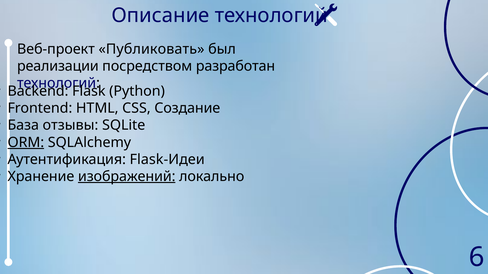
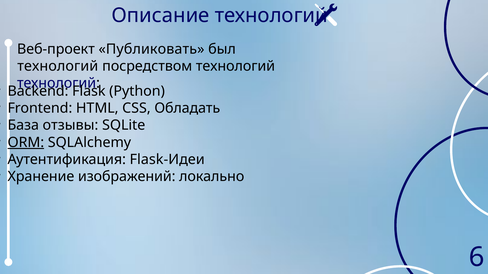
реализации at (58, 66): реализации -> технологий
посредством разработан: разработан -> технологий
Создание: Создание -> Обладать
изображений underline: present -> none
